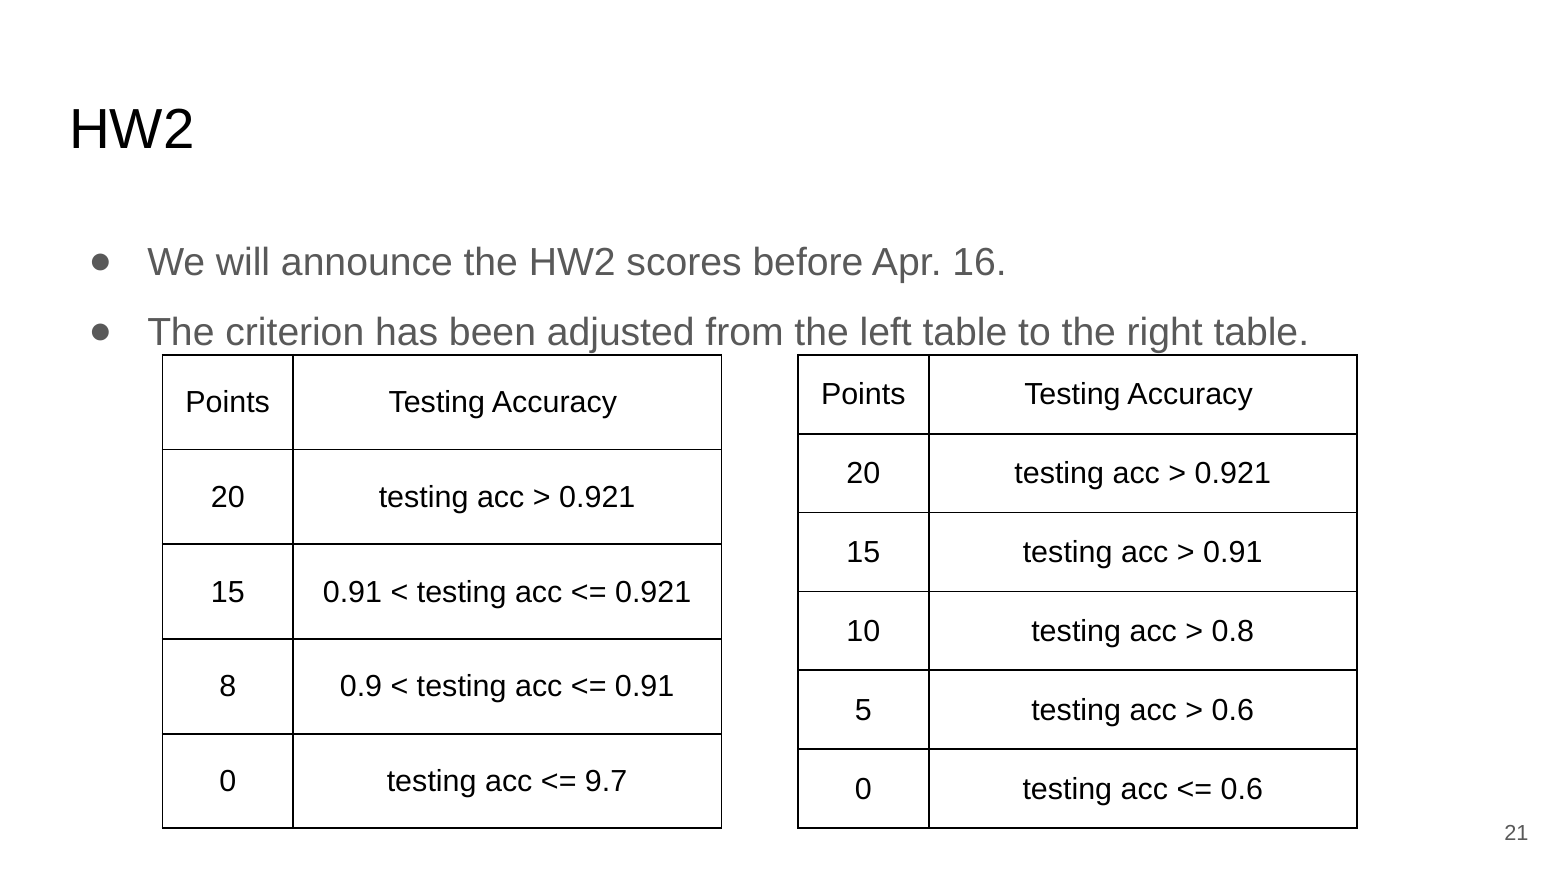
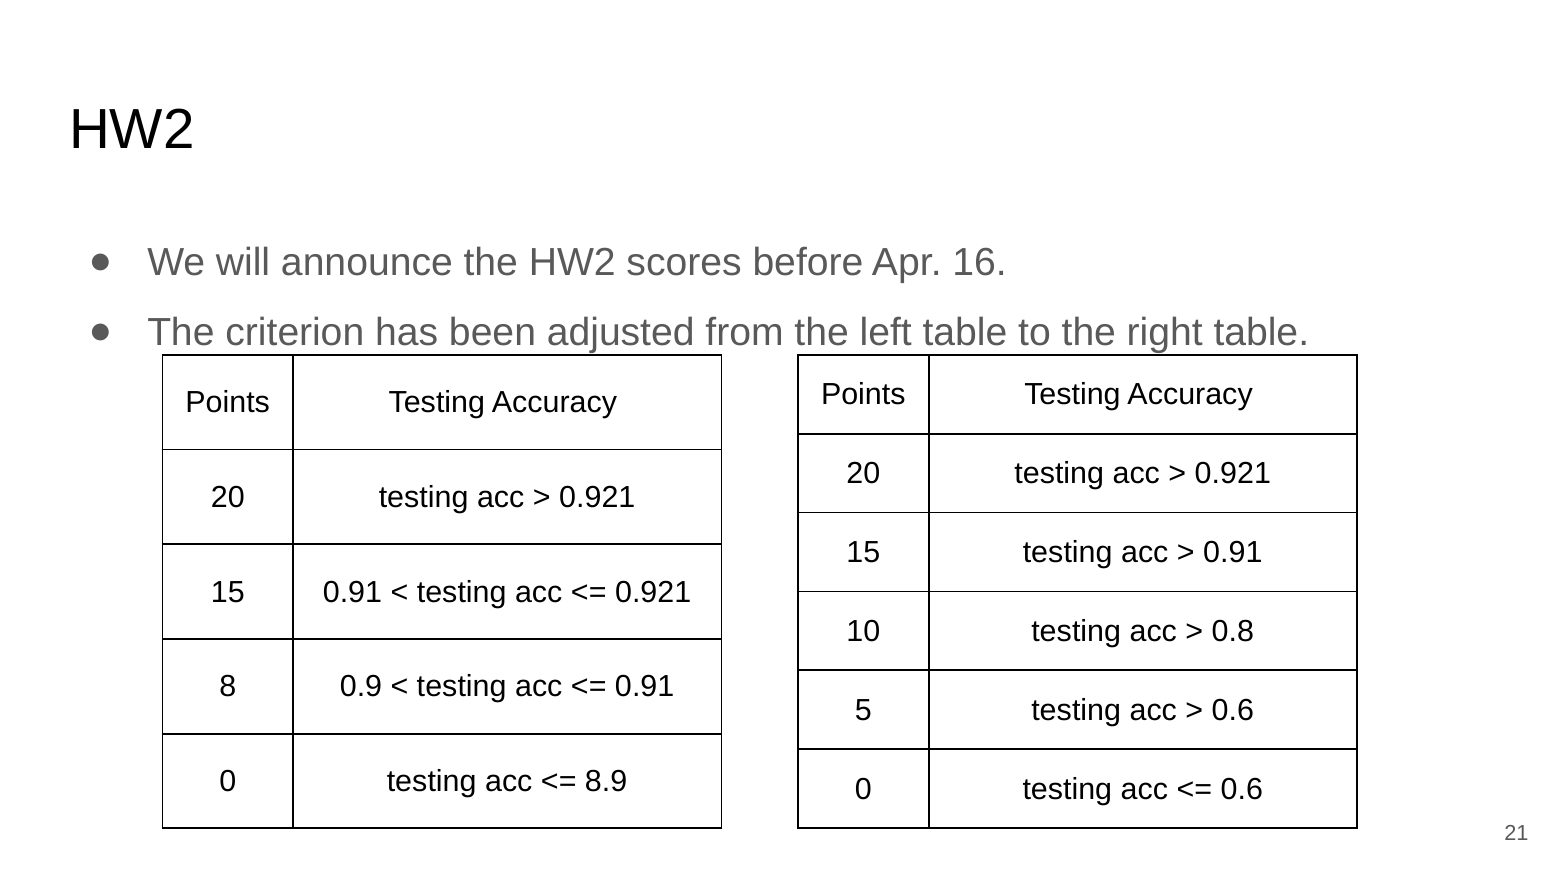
9.7: 9.7 -> 8.9
